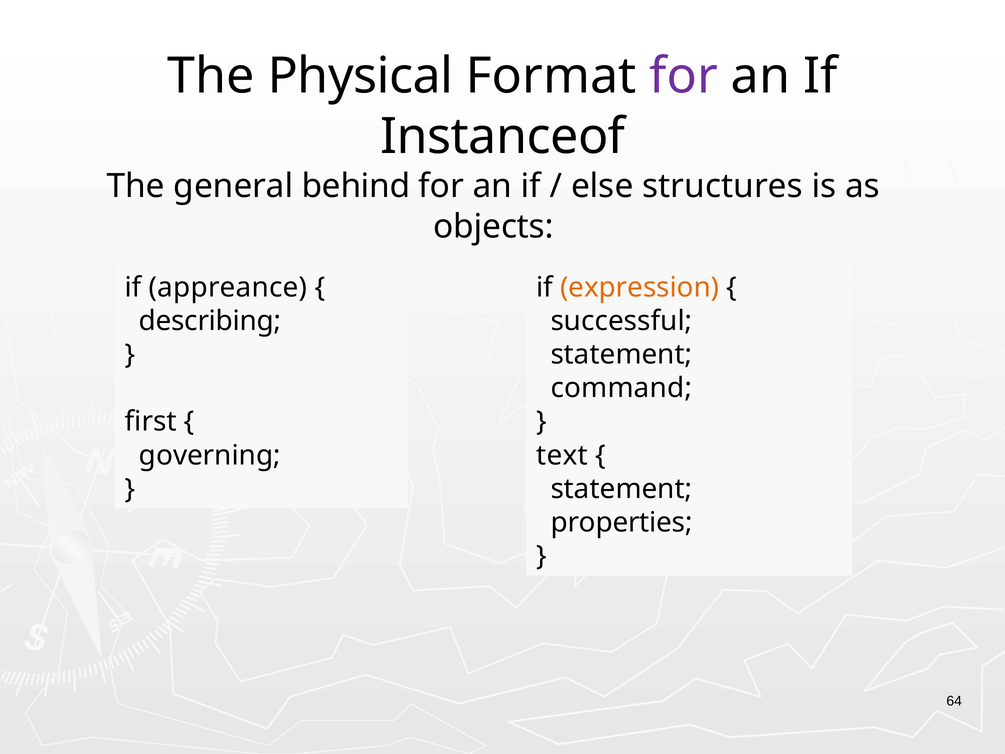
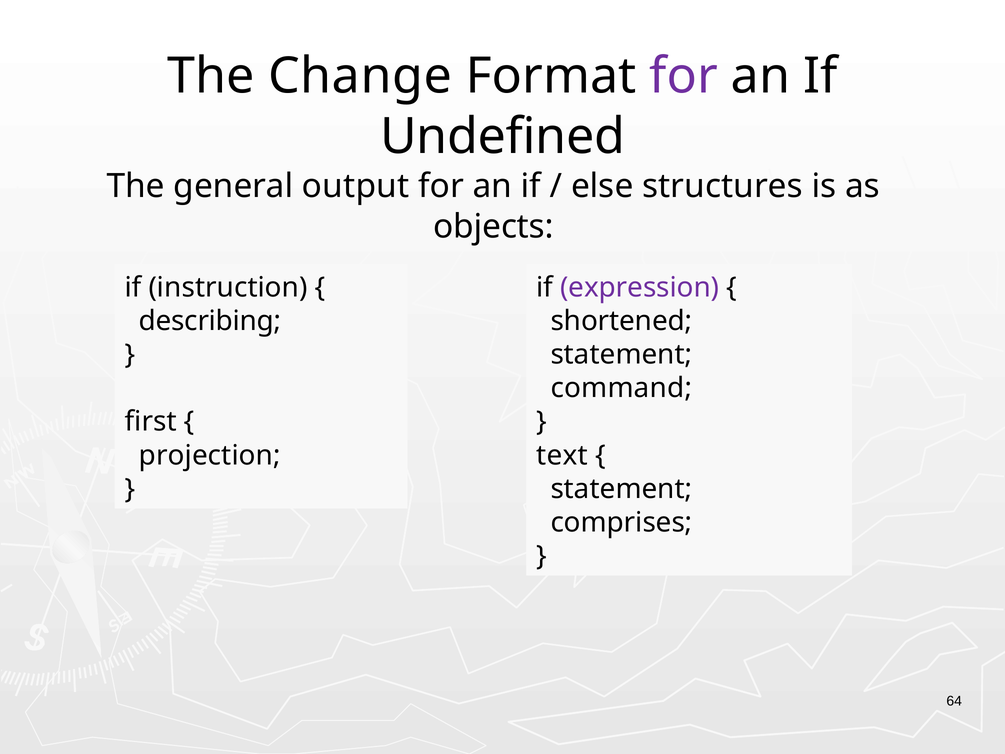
Physical: Physical -> Change
Instanceof: Instanceof -> Undefined
behind: behind -> output
appreance: appreance -> instruction
expression colour: orange -> purple
successful: successful -> shortened
governing: governing -> projection
properties: properties -> comprises
